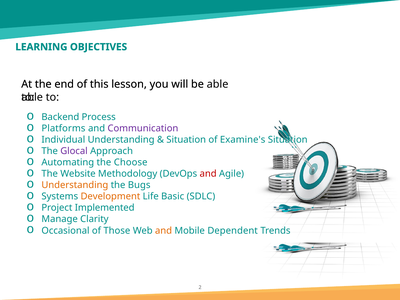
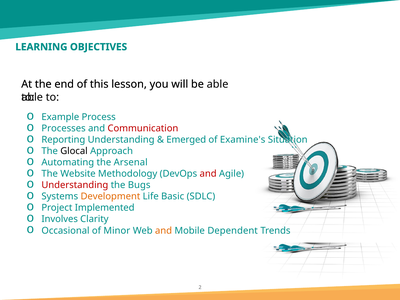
Backend: Backend -> Example
Platforms: Platforms -> Processes
Communication colour: purple -> red
Individual: Individual -> Reporting
Situation at (186, 140): Situation -> Emerged
Glocal colour: purple -> black
Choose: Choose -> Arsenal
Understanding at (75, 185) colour: orange -> red
Manage: Manage -> Involves
Those: Those -> Minor
